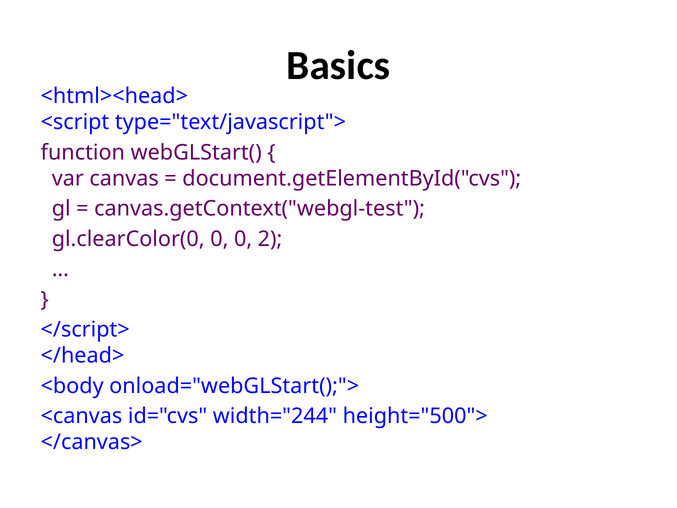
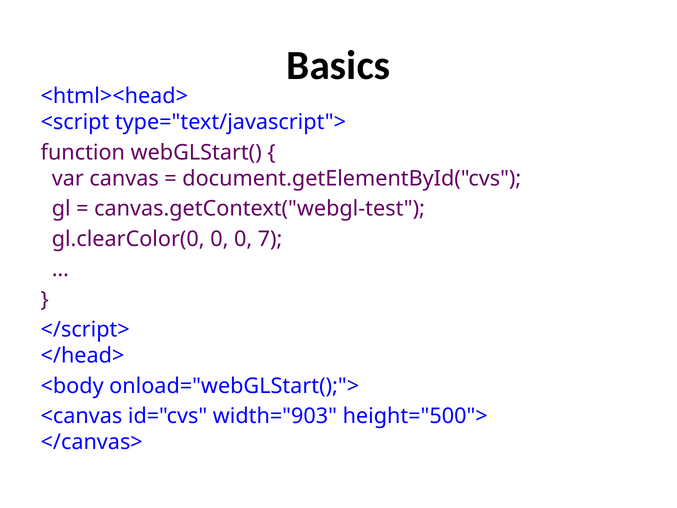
2: 2 -> 7
width="244: width="244 -> width="903
